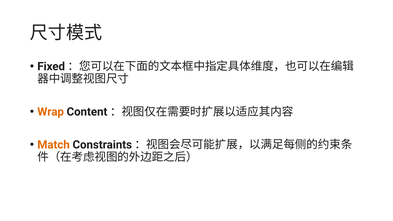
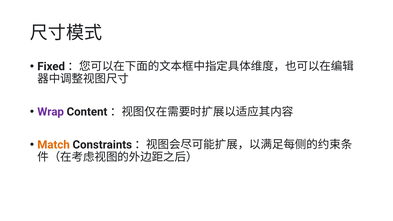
Wrap colour: orange -> purple
